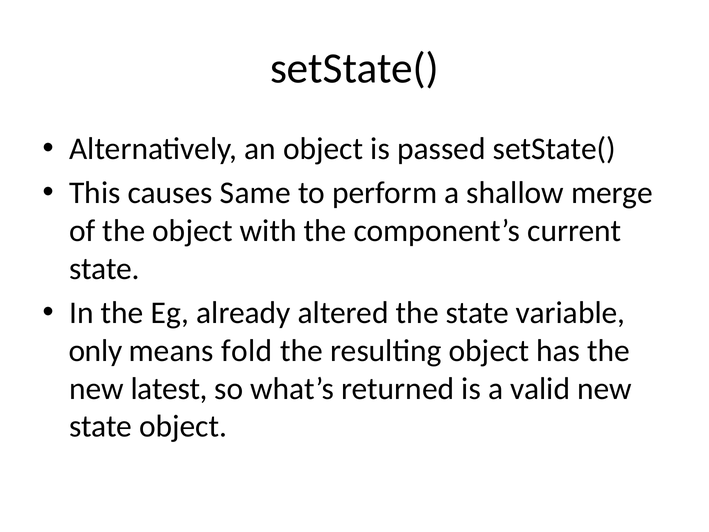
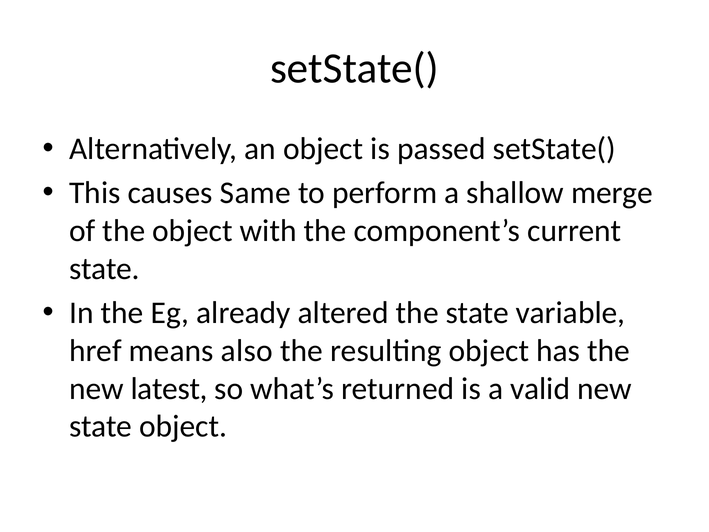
only: only -> href
fold: fold -> also
